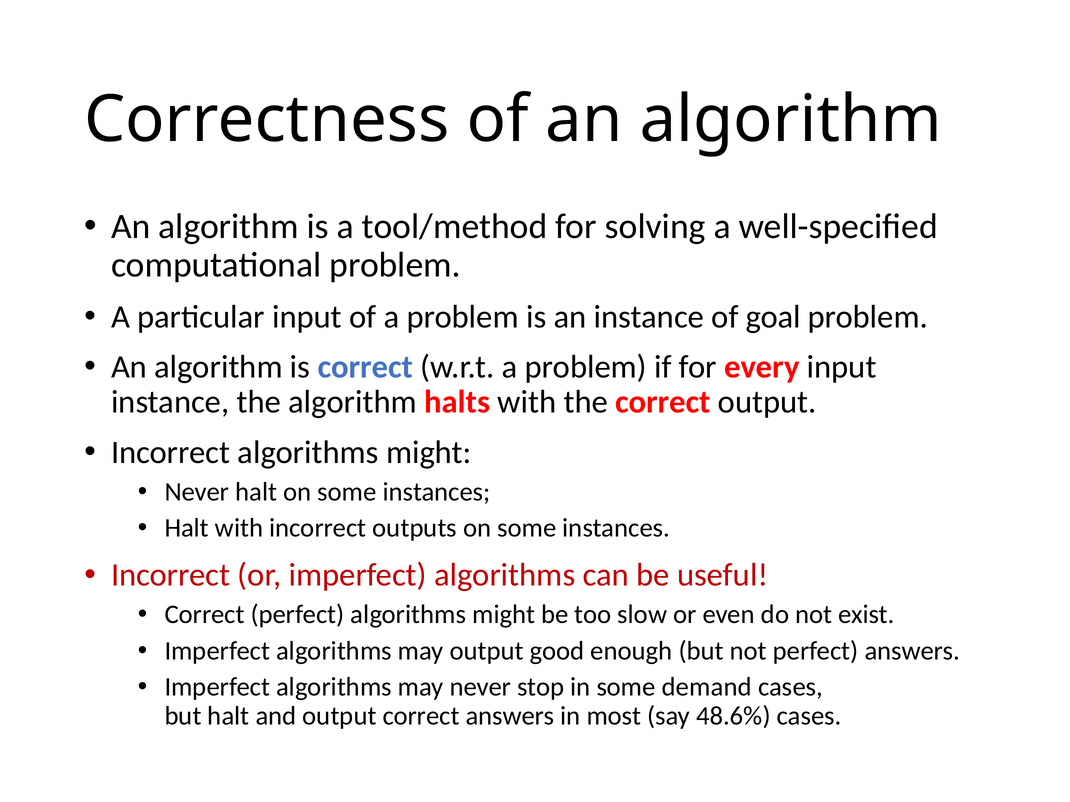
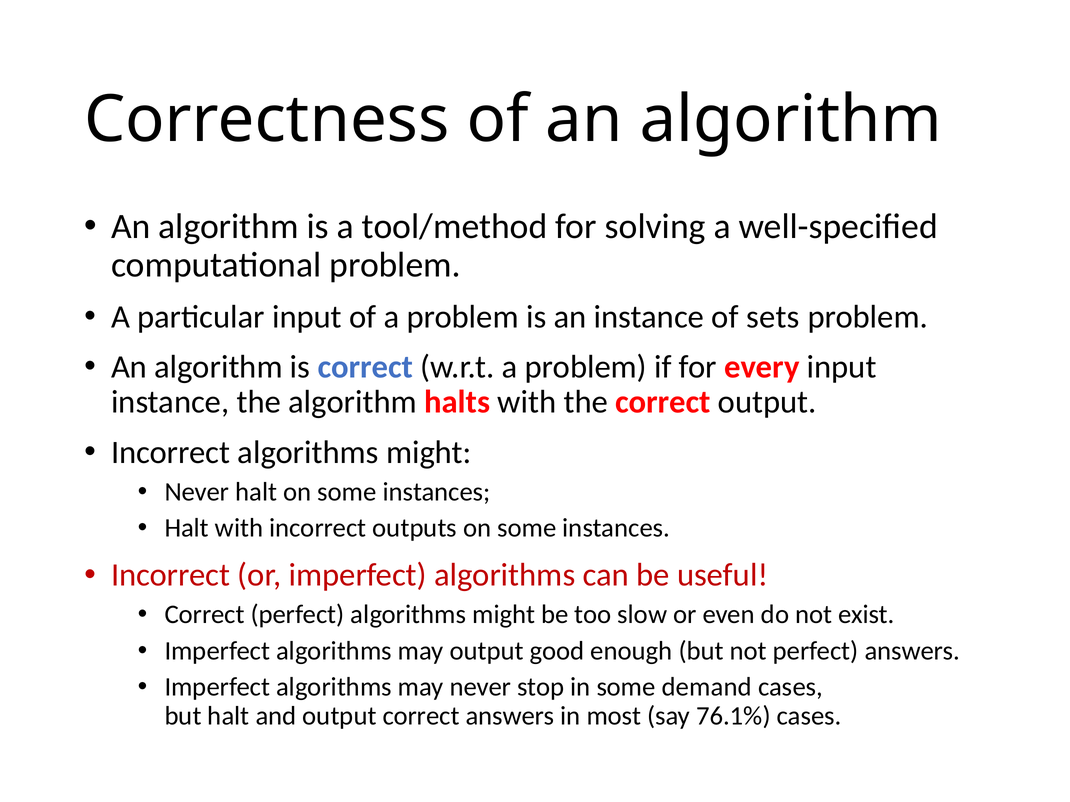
goal: goal -> sets
48.6%: 48.6% -> 76.1%
